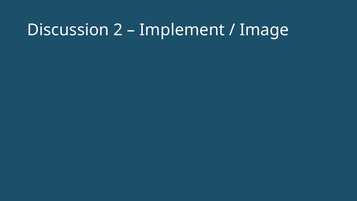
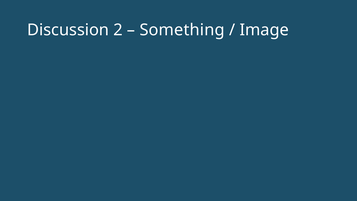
Implement: Implement -> Something
